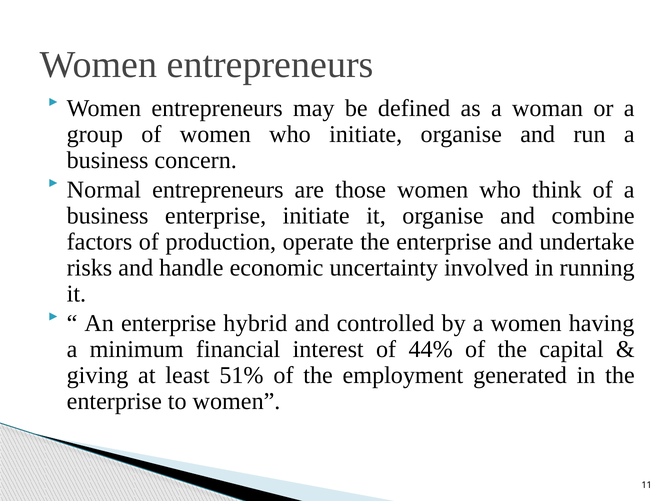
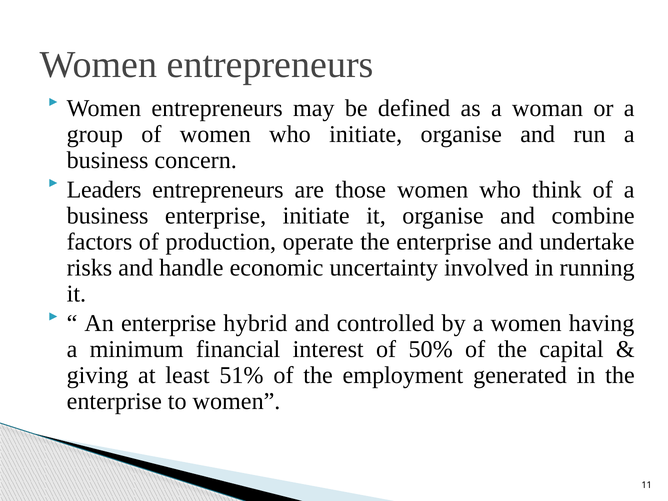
Normal: Normal -> Leaders
44%: 44% -> 50%
